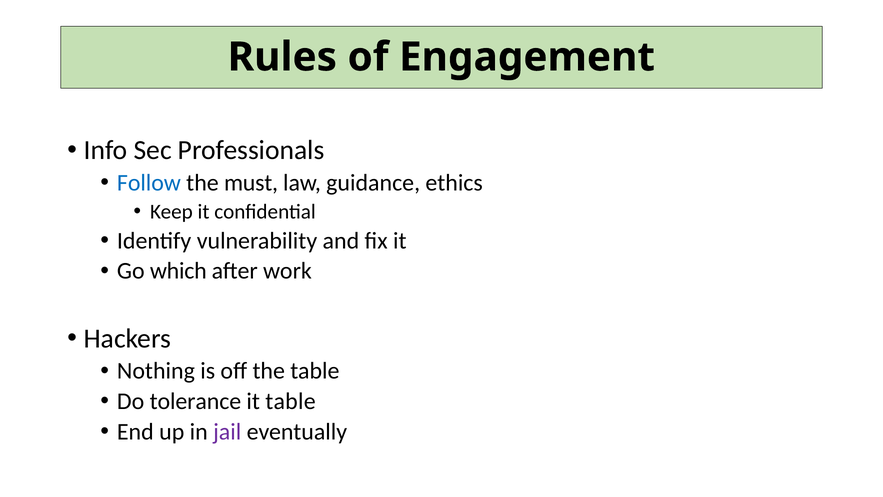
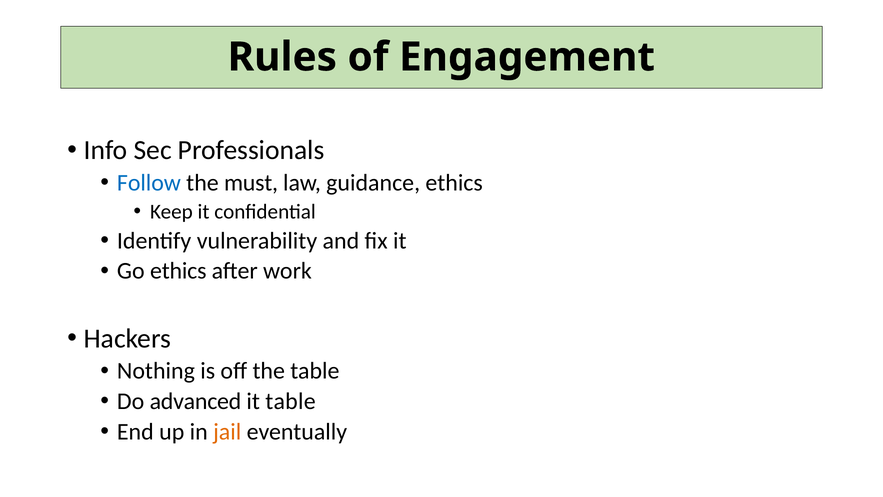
Go which: which -> ethics
tolerance: tolerance -> advanced
jail colour: purple -> orange
